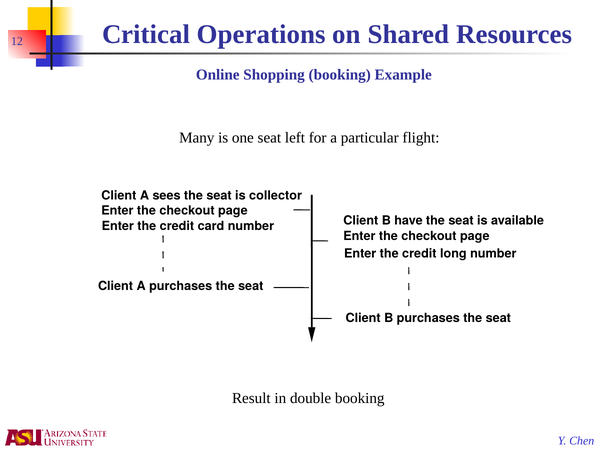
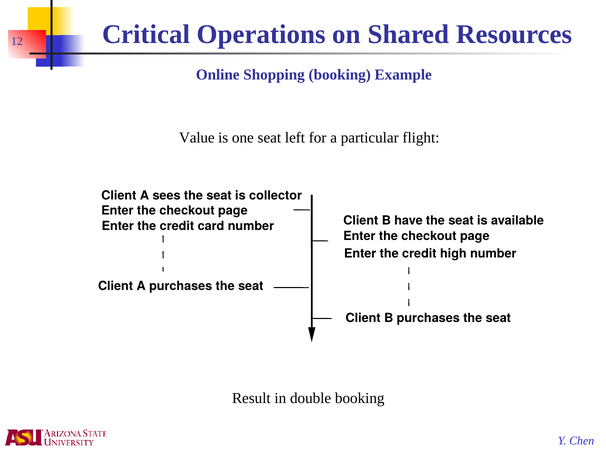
Many: Many -> Value
long: long -> high
